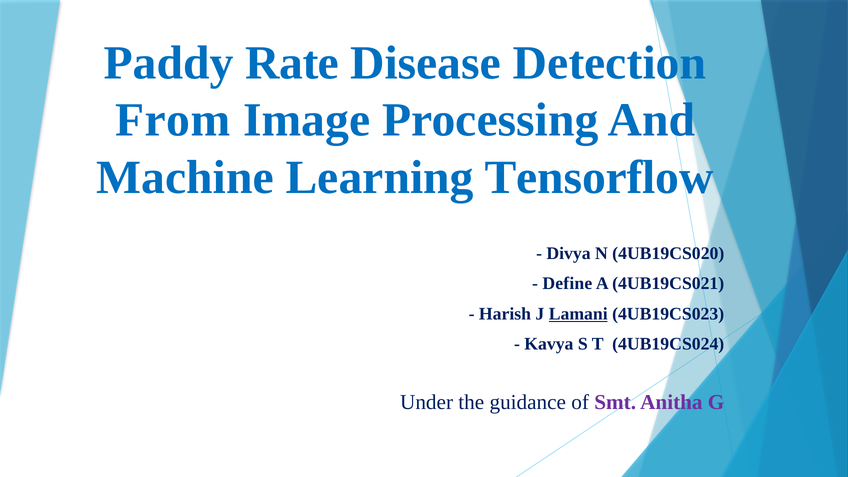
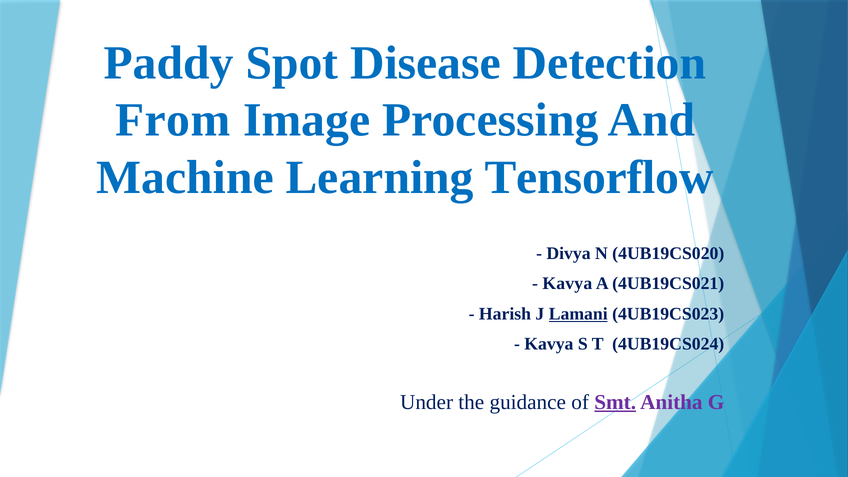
Rate: Rate -> Spot
Define at (567, 284): Define -> Kavya
Smt underline: none -> present
